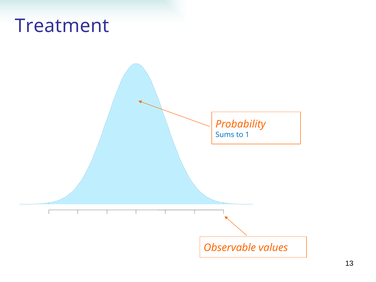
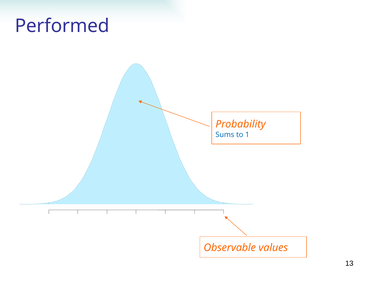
Treatment: Treatment -> Performed
